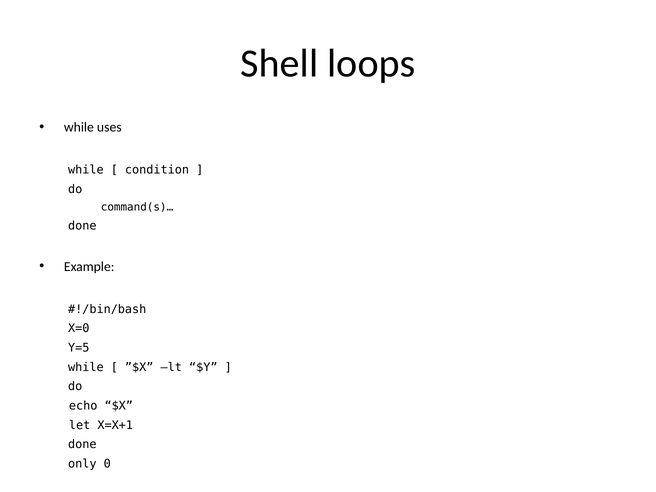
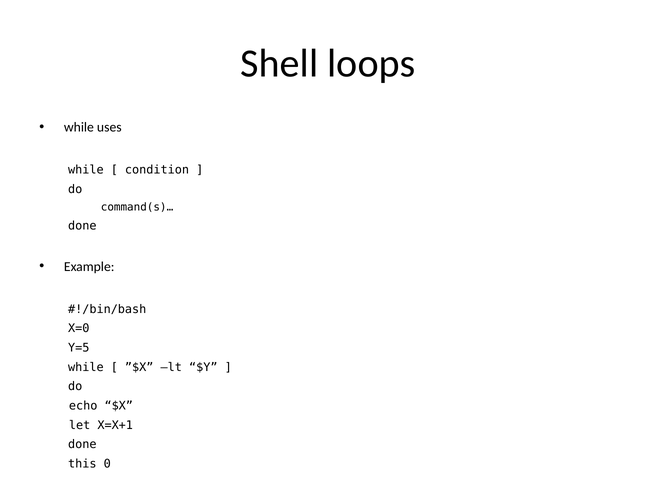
only: only -> this
